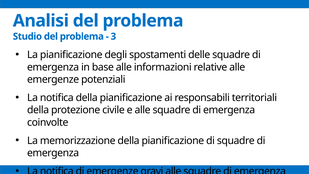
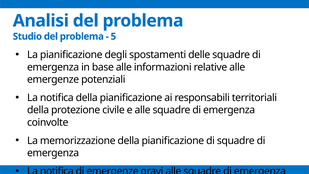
3: 3 -> 5
